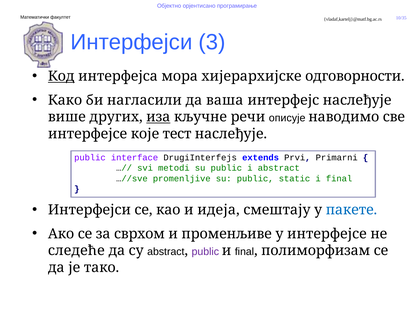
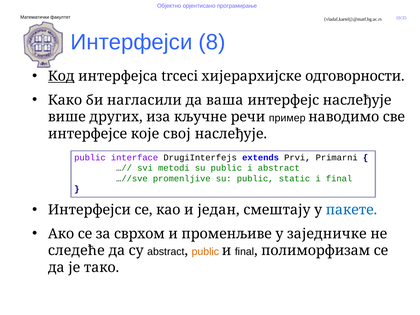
3: 3 -> 8
мора: мора -> trceci
иза underline: present -> none
описује: описује -> пример
тест: тест -> свој
идеја: идеја -> један
у интерфејсе: интерфејсе -> заједничке
public at (205, 252) colour: purple -> orange
